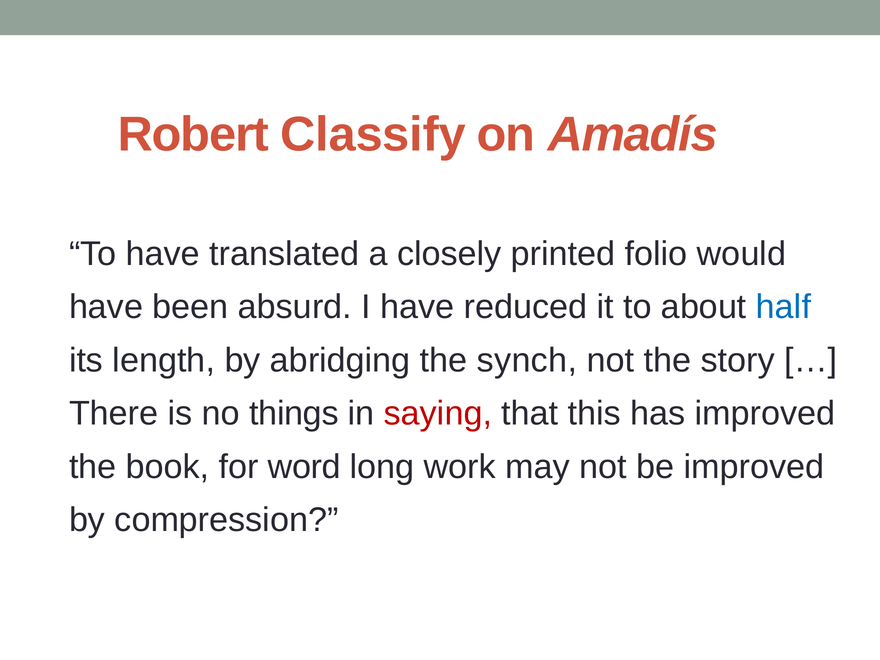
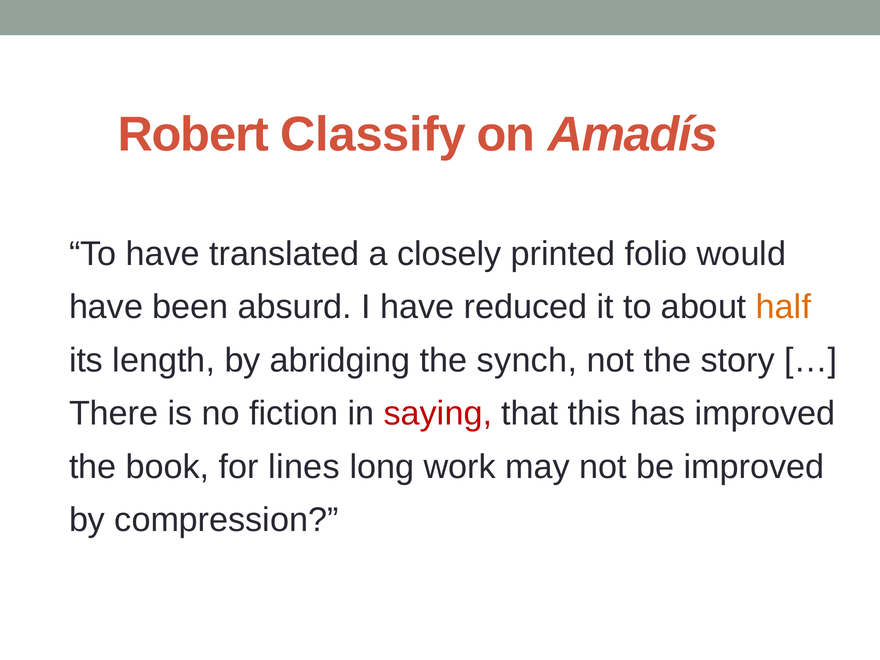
half colour: blue -> orange
things: things -> fiction
word: word -> lines
